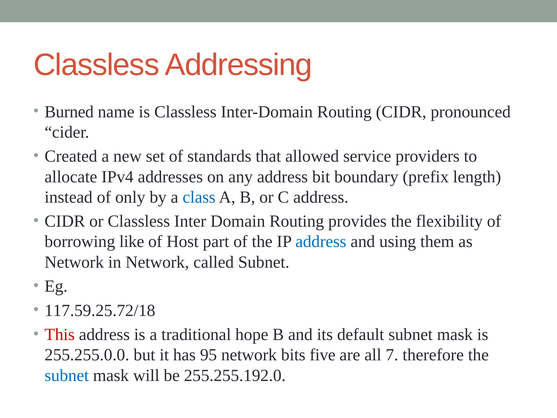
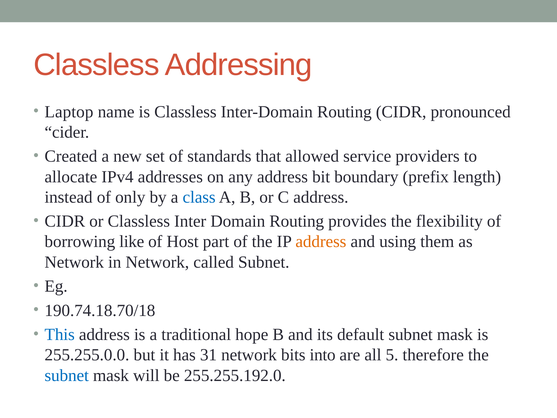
Burned: Burned -> Laptop
address at (321, 242) colour: blue -> orange
117.59.25.72/18: 117.59.25.72/18 -> 190.74.18.70/18
This colour: red -> blue
95: 95 -> 31
five: five -> into
7: 7 -> 5
